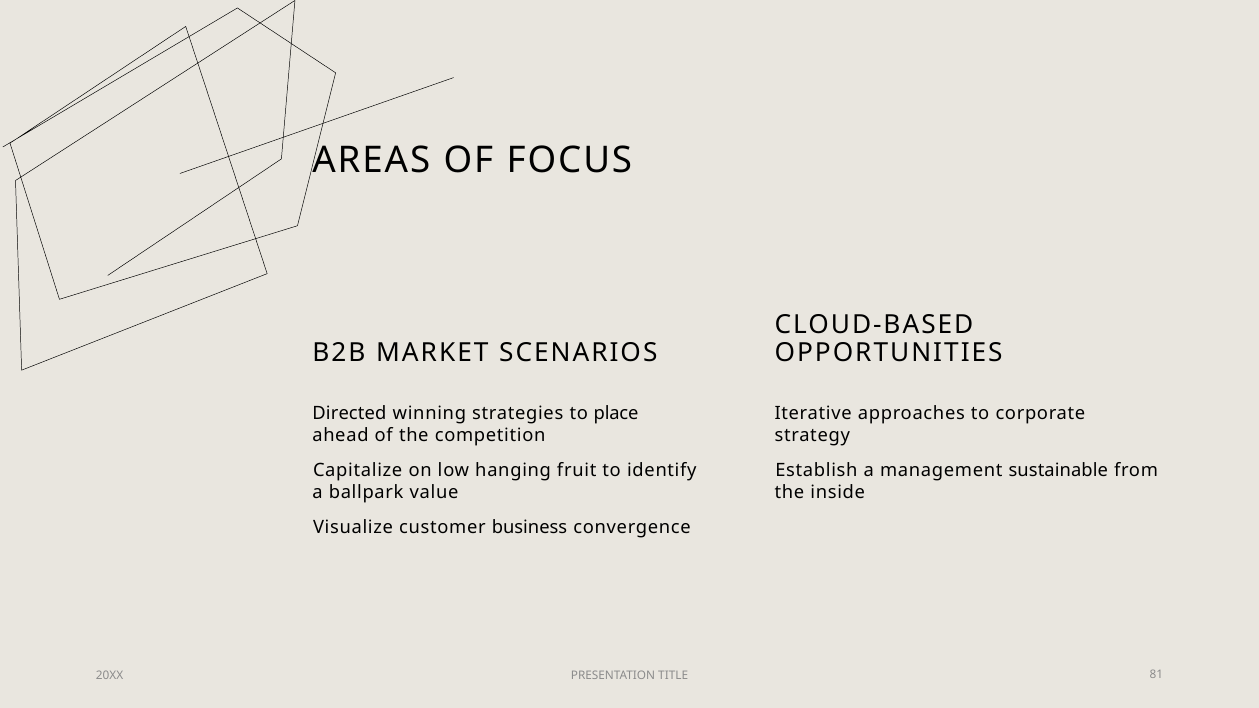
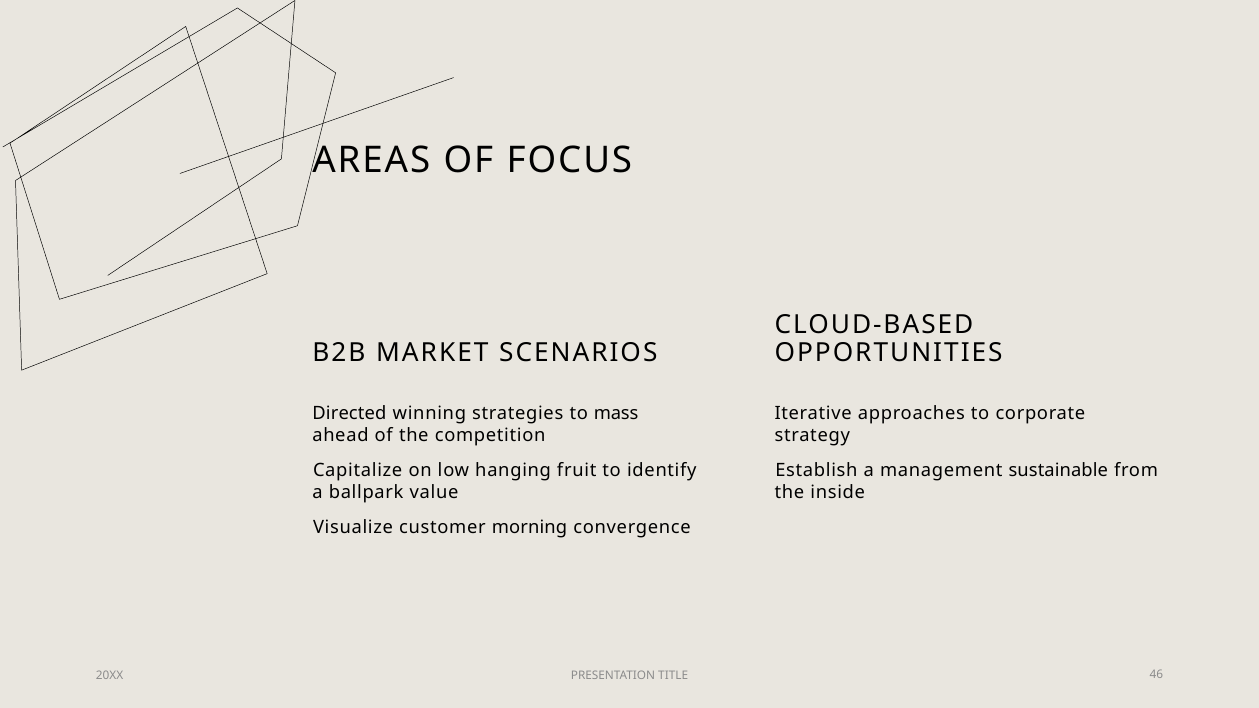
place: place -> mass
business: business -> morning
81: 81 -> 46
